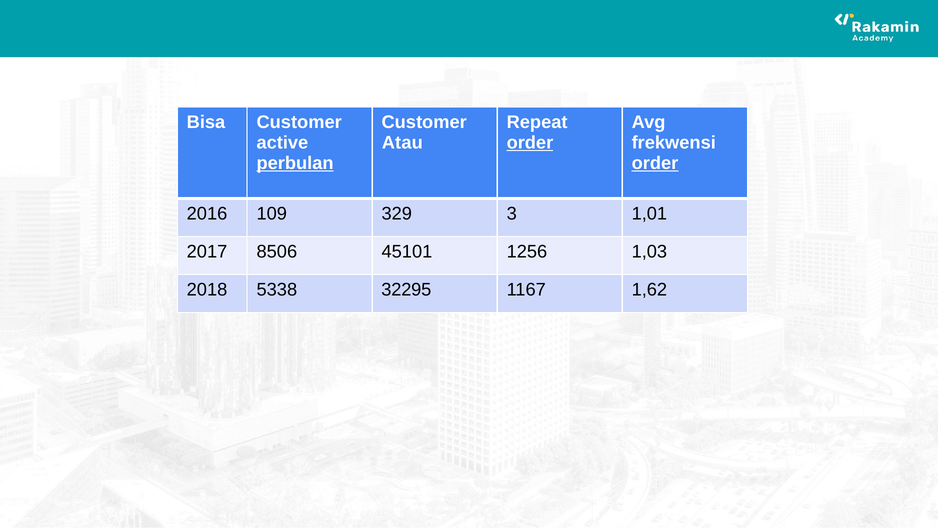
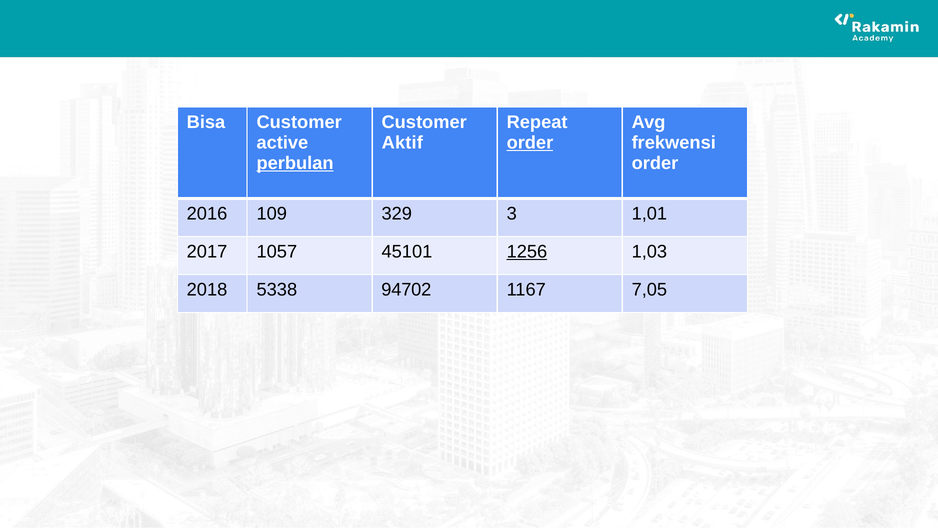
Atau: Atau -> Aktif
order at (655, 163) underline: present -> none
8506: 8506 -> 1057
1256 underline: none -> present
32295: 32295 -> 94702
1,62: 1,62 -> 7,05
